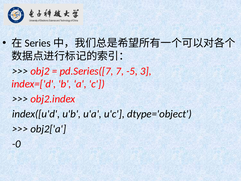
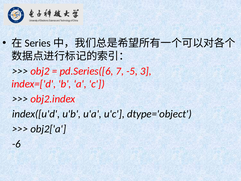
pd.Series([7: pd.Series([7 -> pd.Series([6
-0: -0 -> -6
